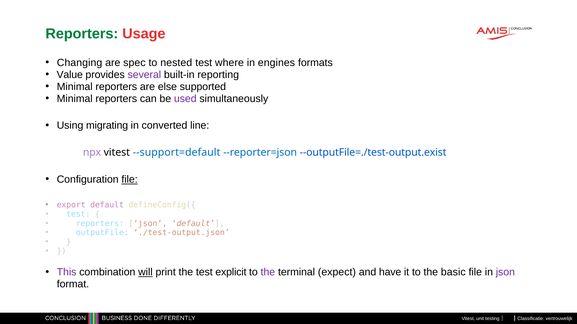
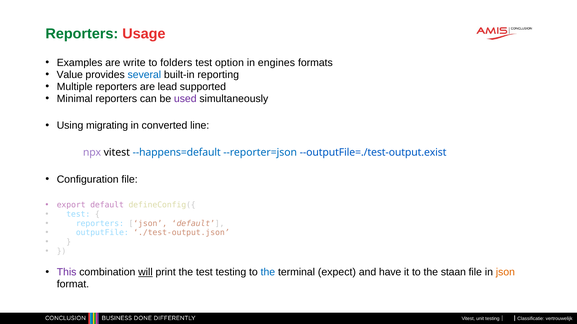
Changing: Changing -> Examples
spec: spec -> write
nested: nested -> folders
where: where -> option
several colour: purple -> blue
Minimal at (75, 87): Minimal -> Multiple
else: else -> lead
--support=default: --support=default -> --happens=default
file at (130, 180) underline: present -> none
test explicit: explicit -> testing
the at (268, 273) colour: purple -> blue
basic: basic -> staan
json at (505, 273) colour: purple -> orange
